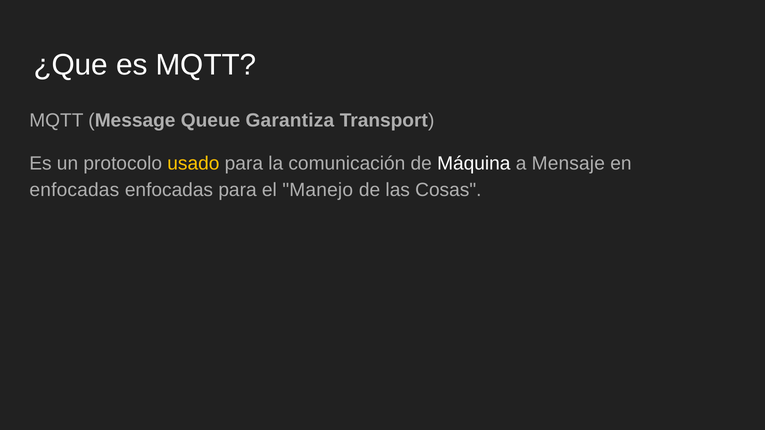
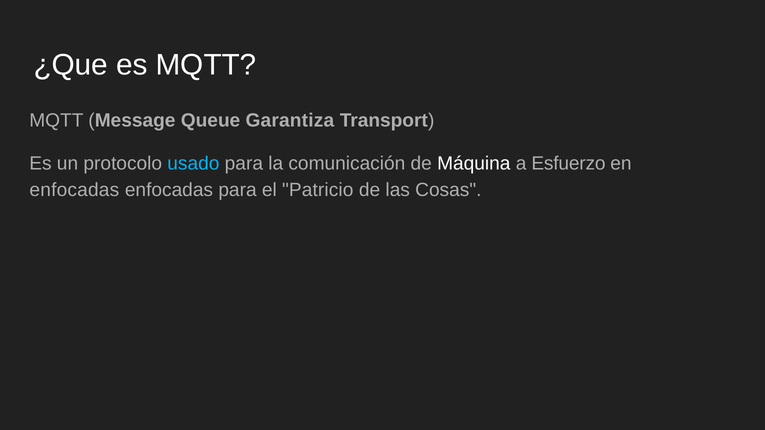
usado colour: yellow -> light blue
Mensaje: Mensaje -> Esfuerzo
Manejo: Manejo -> Patricio
